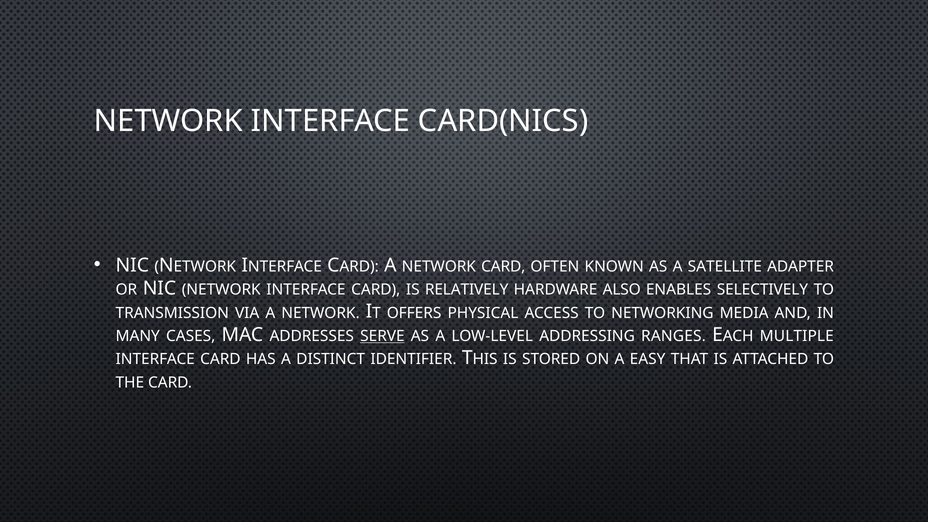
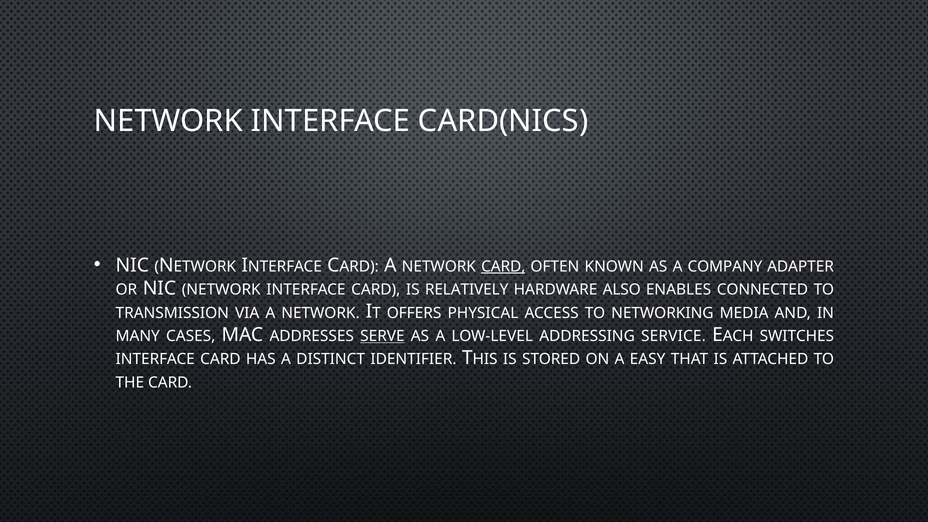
CARD at (503, 266) underline: none -> present
SATELLITE: SATELLITE -> COMPANY
SELECTIVELY: SELECTIVELY -> CONNECTED
RANGES: RANGES -> SERVICE
MULTIPLE: MULTIPLE -> SWITCHES
